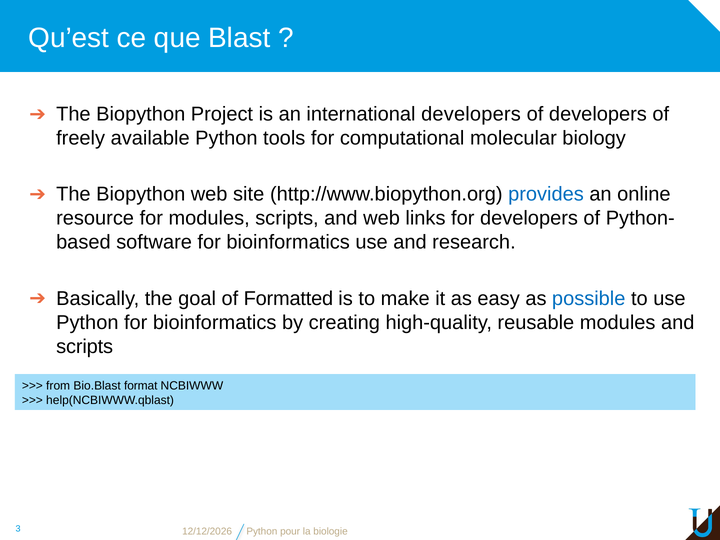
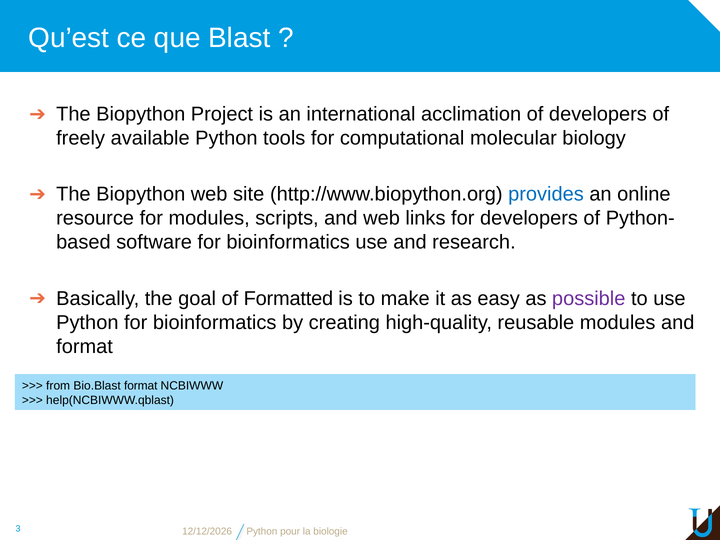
international developers: developers -> acclimation
possible colour: blue -> purple
scripts at (85, 346): scripts -> format
